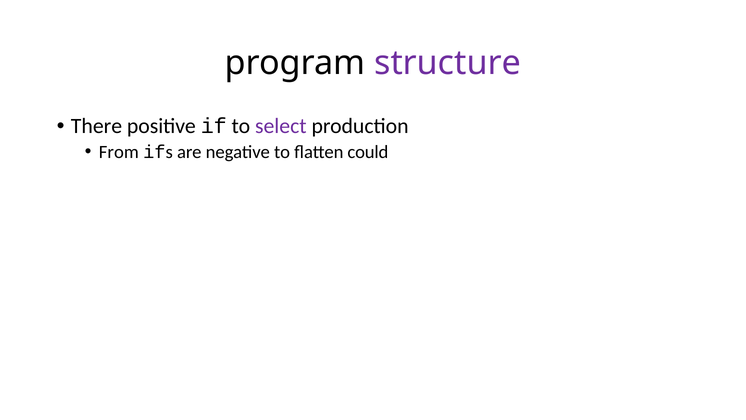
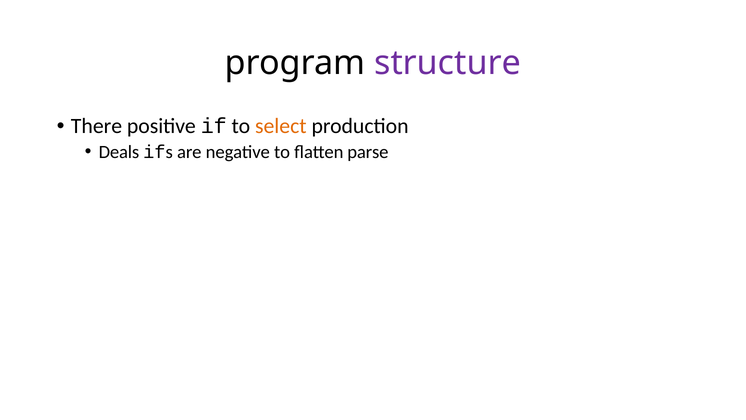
select colour: purple -> orange
From: From -> Deals
could: could -> parse
